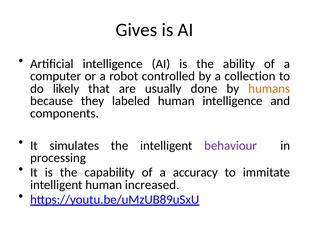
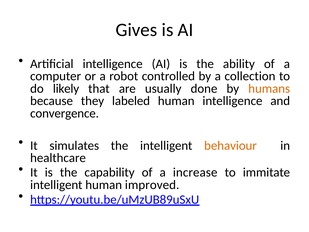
components: components -> convergence
behaviour colour: purple -> orange
processing: processing -> healthcare
accuracy: accuracy -> increase
increased: increased -> improved
